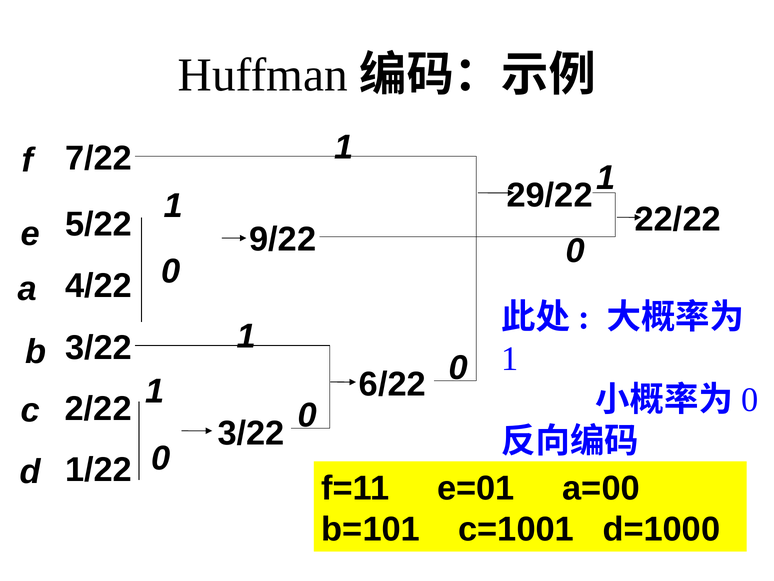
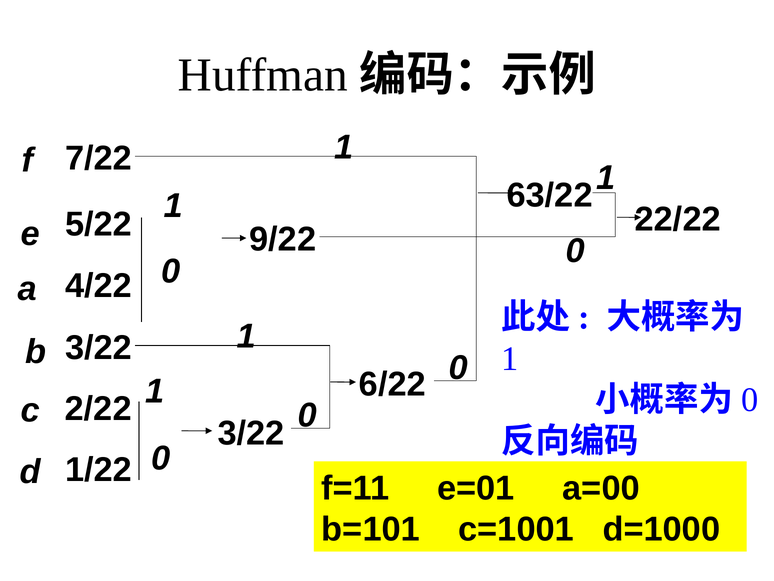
29/22: 29/22 -> 63/22
